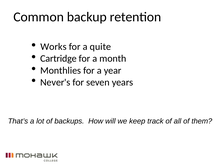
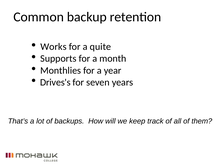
Cartridge: Cartridge -> Supports
Never's: Never's -> Drives's
